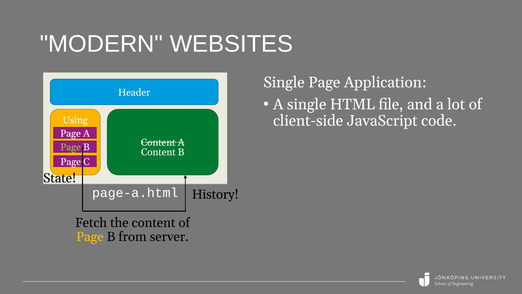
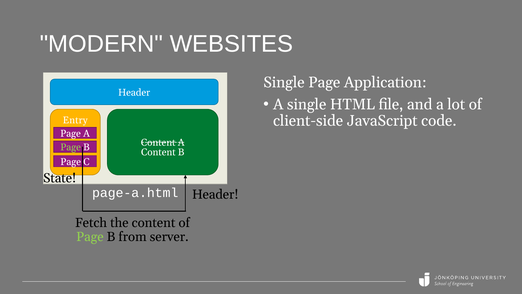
Using: Using -> Entry
History at (215, 194): History -> Header
Page at (90, 237) colour: yellow -> light green
